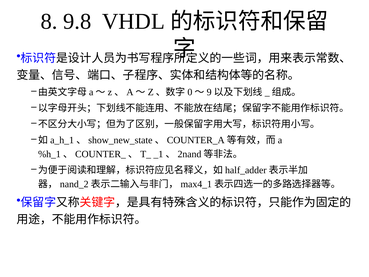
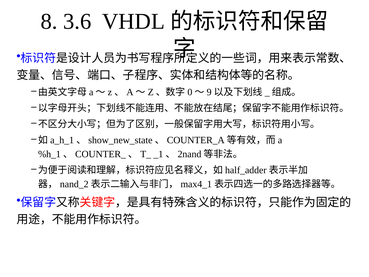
9.8: 9.8 -> 3.6
